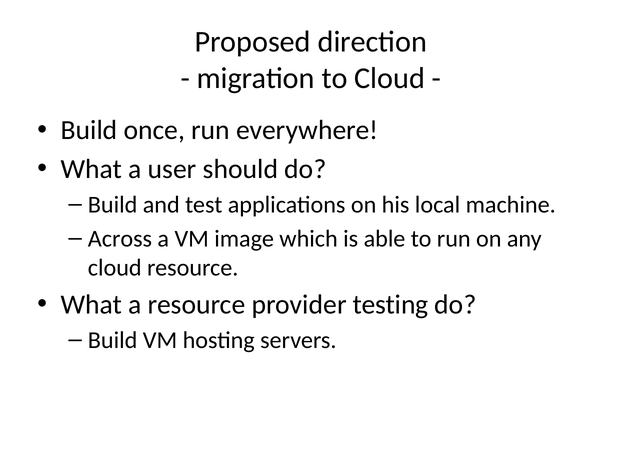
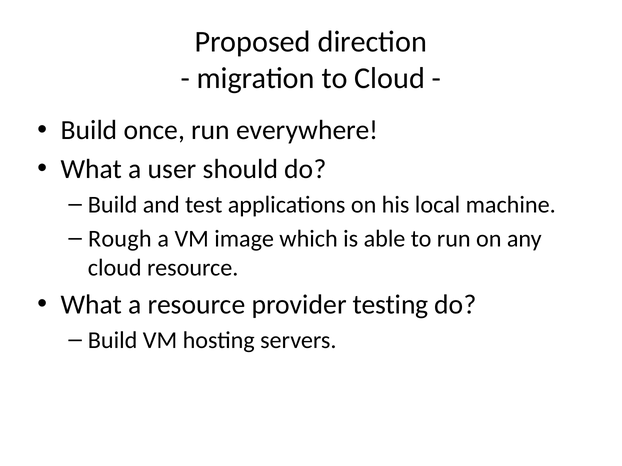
Across: Across -> Rough
